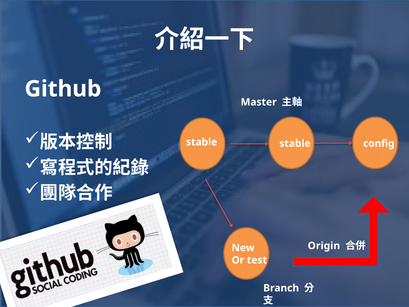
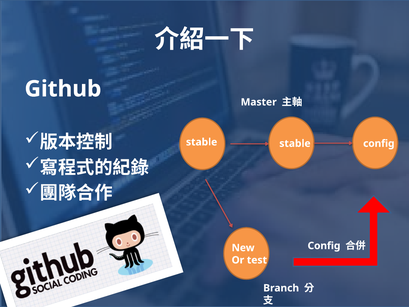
Origin at (324, 246): Origin -> Config
